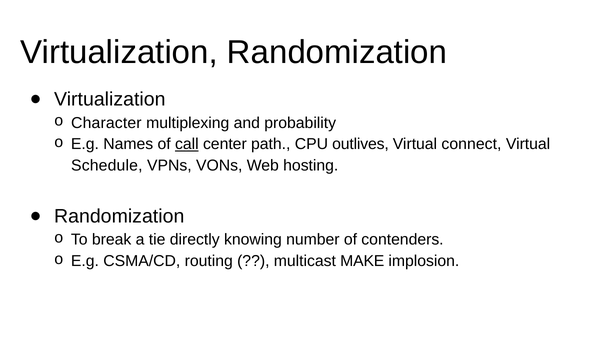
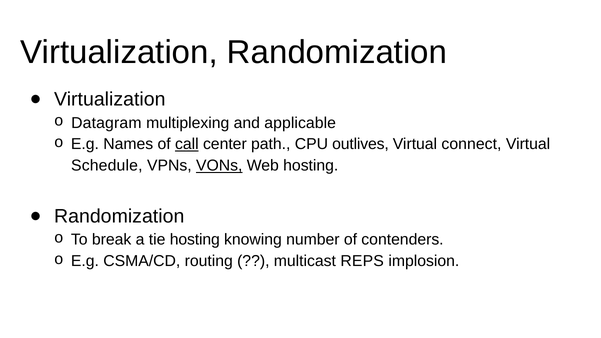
Character: Character -> Datagram
probability: probability -> applicable
VONs underline: none -> present
tie directly: directly -> hosting
MAKE: MAKE -> REPS
